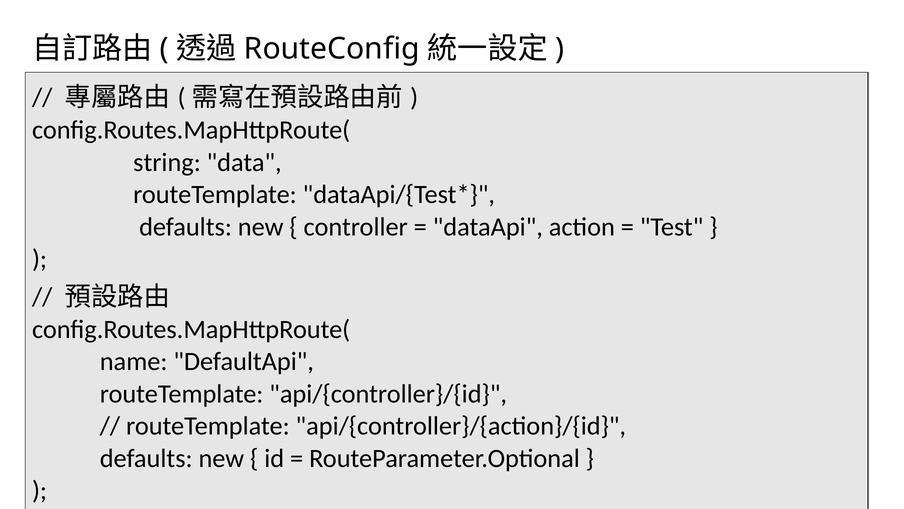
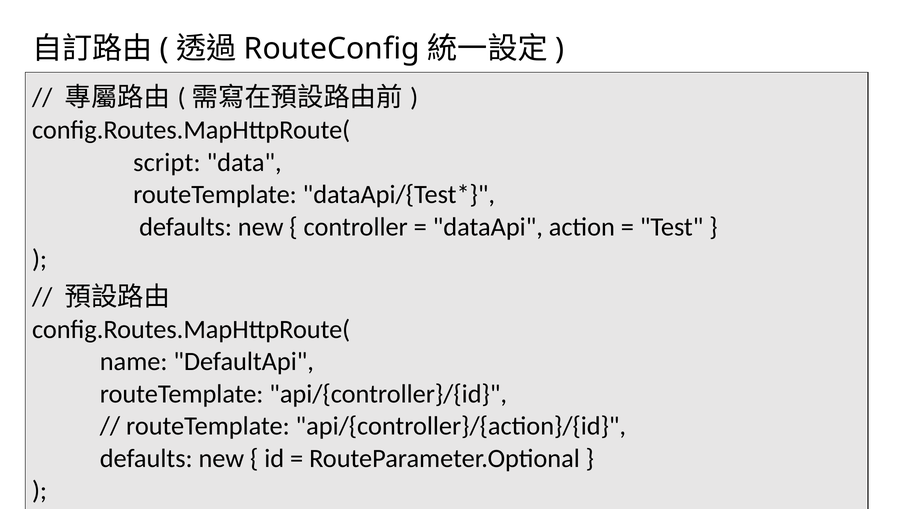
string: string -> script
